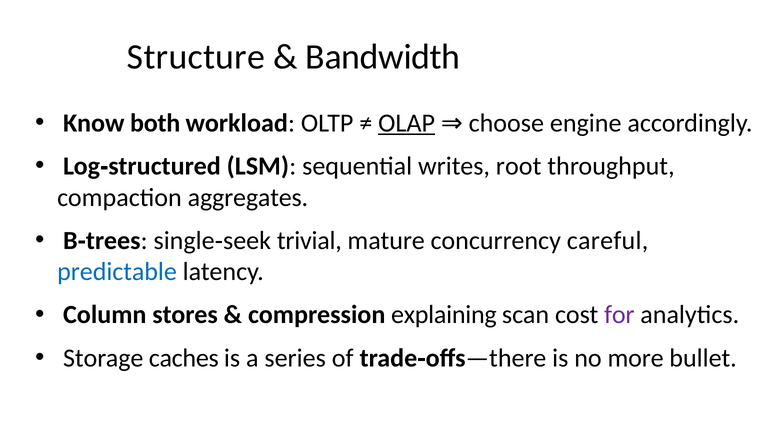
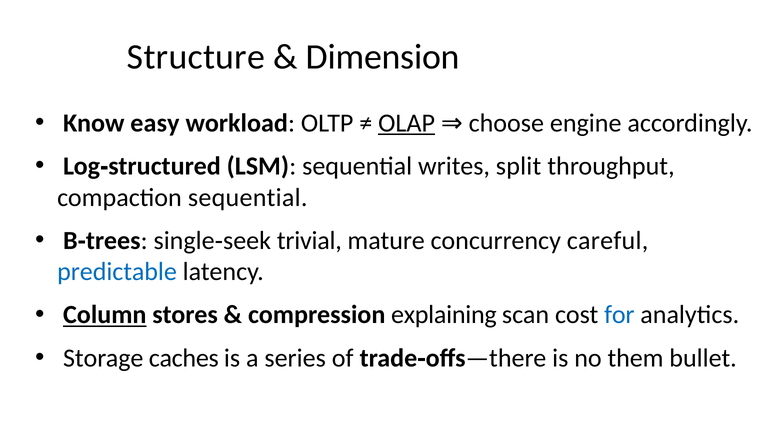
Bandwidth: Bandwidth -> Dimension
both: both -> easy
root: root -> split
compaction aggregates: aggregates -> sequential
Column underline: none -> present
for colour: purple -> blue
more: more -> them
